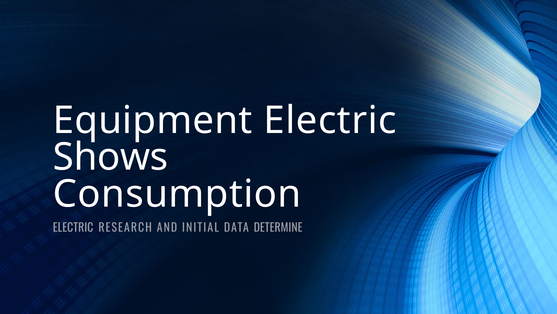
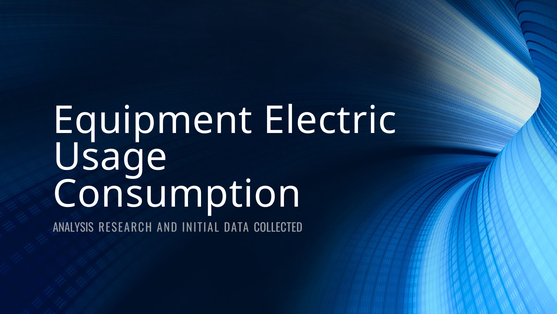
Shows: Shows -> Usage
ELECTRIC at (73, 228): ELECTRIC -> ANALYSIS
DETERMINE: DETERMINE -> COLLECTED
